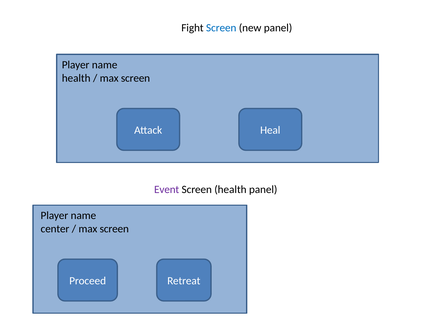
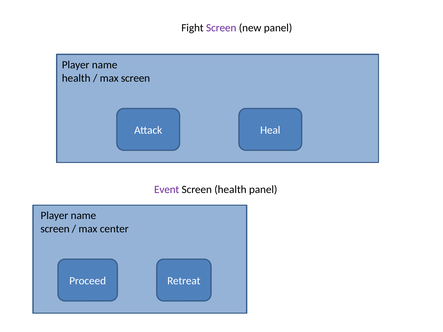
Screen at (221, 28) colour: blue -> purple
center at (55, 229): center -> screen
screen at (114, 229): screen -> center
